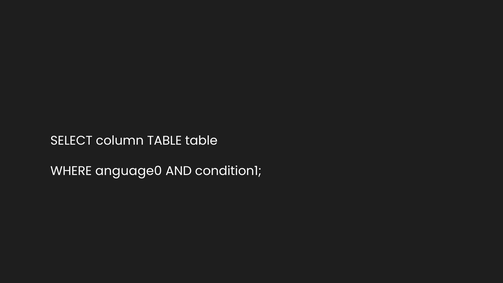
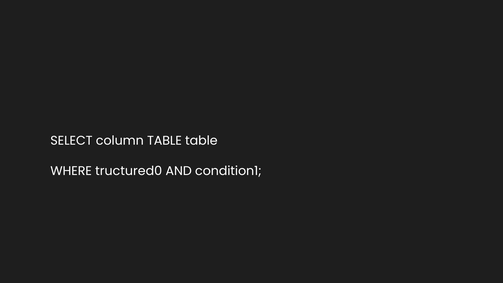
anguage0: anguage0 -> tructured0
